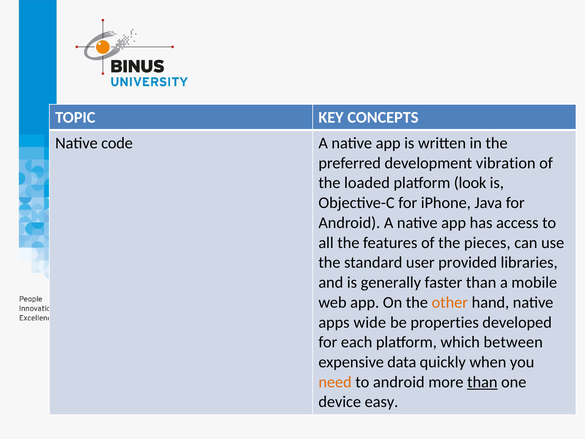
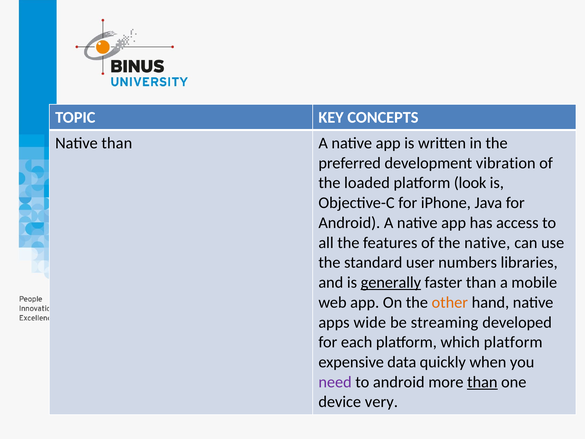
Native code: code -> than
the pieces: pieces -> native
provided: provided -> numbers
generally underline: none -> present
properties: properties -> streaming
which between: between -> platform
need colour: orange -> purple
easy: easy -> very
